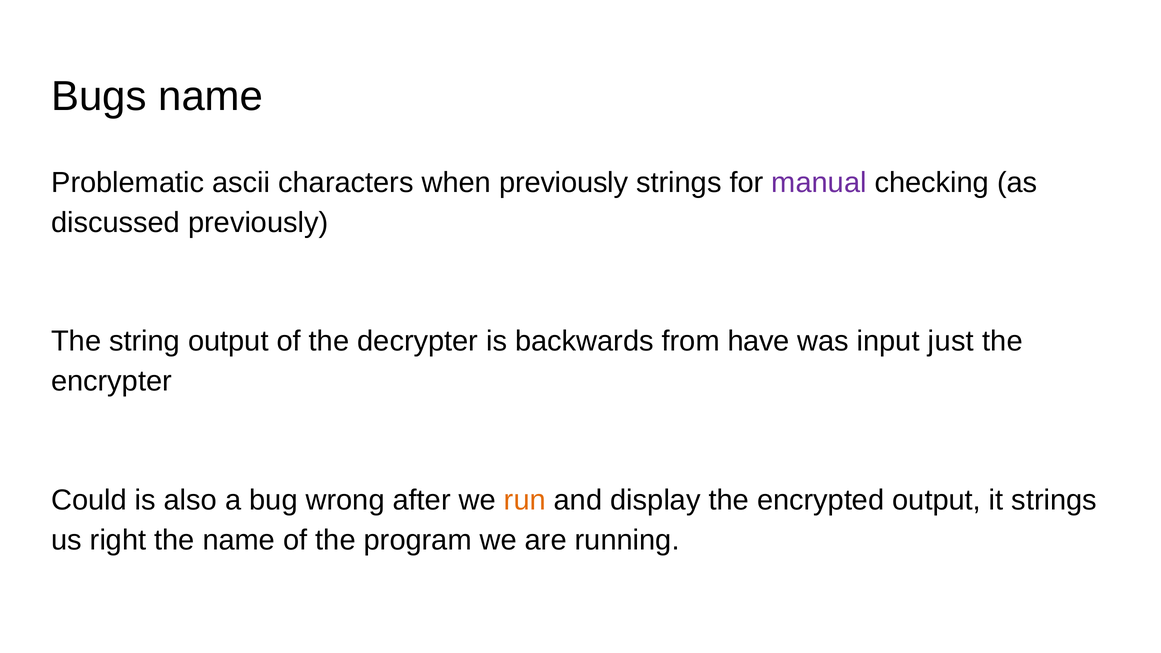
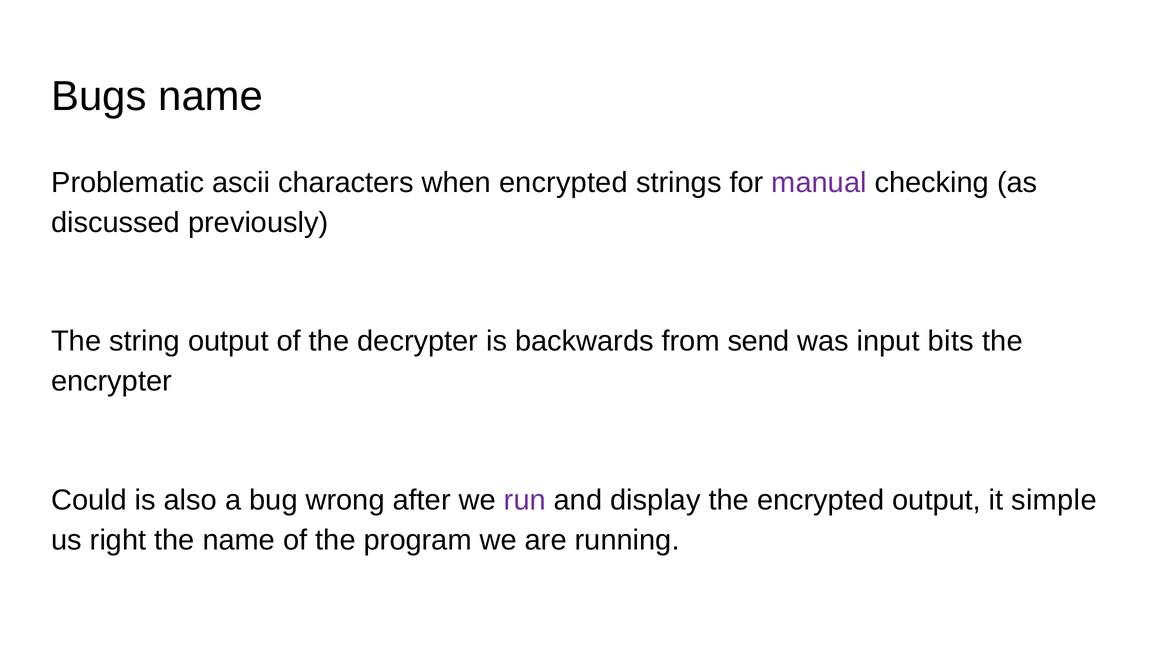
when previously: previously -> encrypted
have: have -> send
just: just -> bits
run colour: orange -> purple
it strings: strings -> simple
